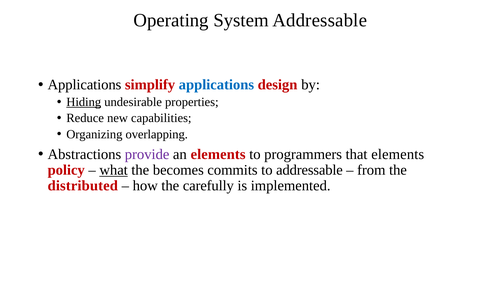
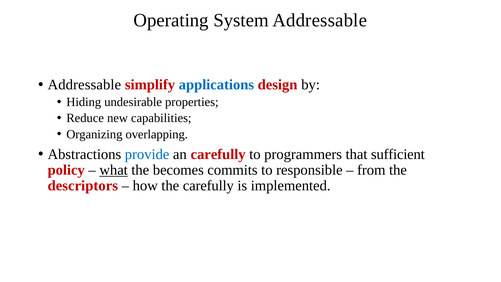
Applications at (84, 85): Applications -> Addressable
Hiding underline: present -> none
provide colour: purple -> blue
an elements: elements -> carefully
that elements: elements -> sufficient
to addressable: addressable -> responsible
distributed: distributed -> descriptors
